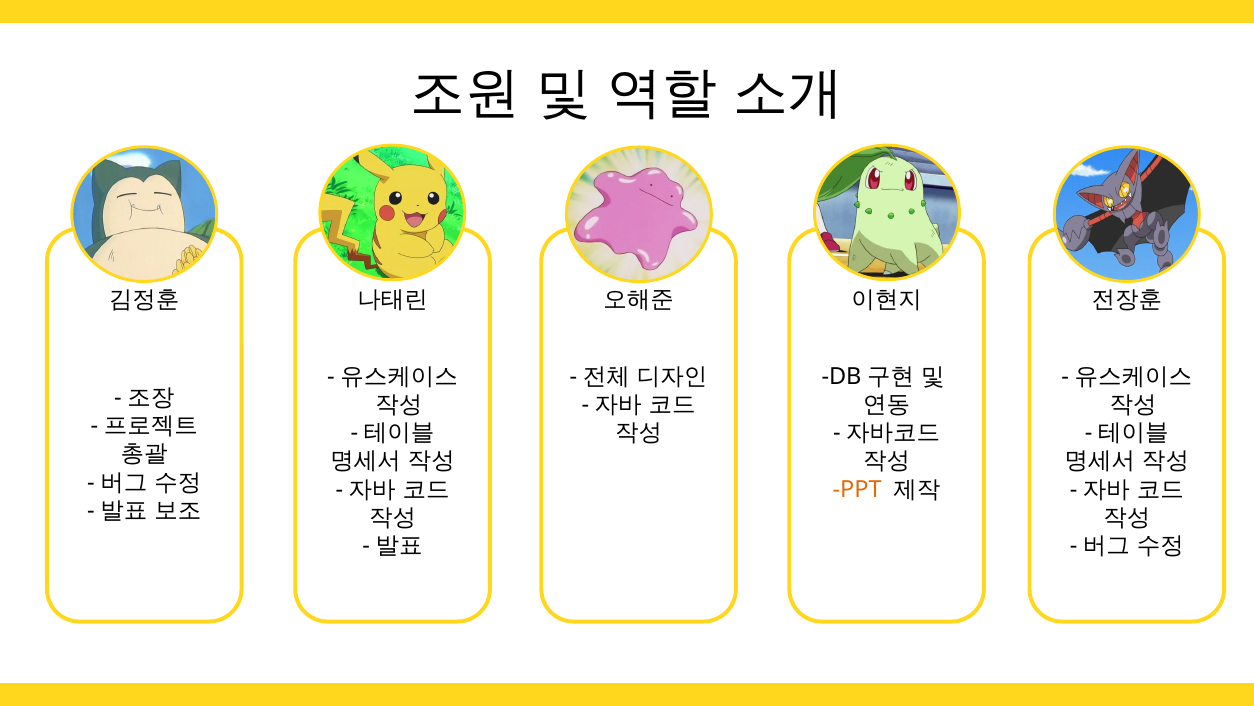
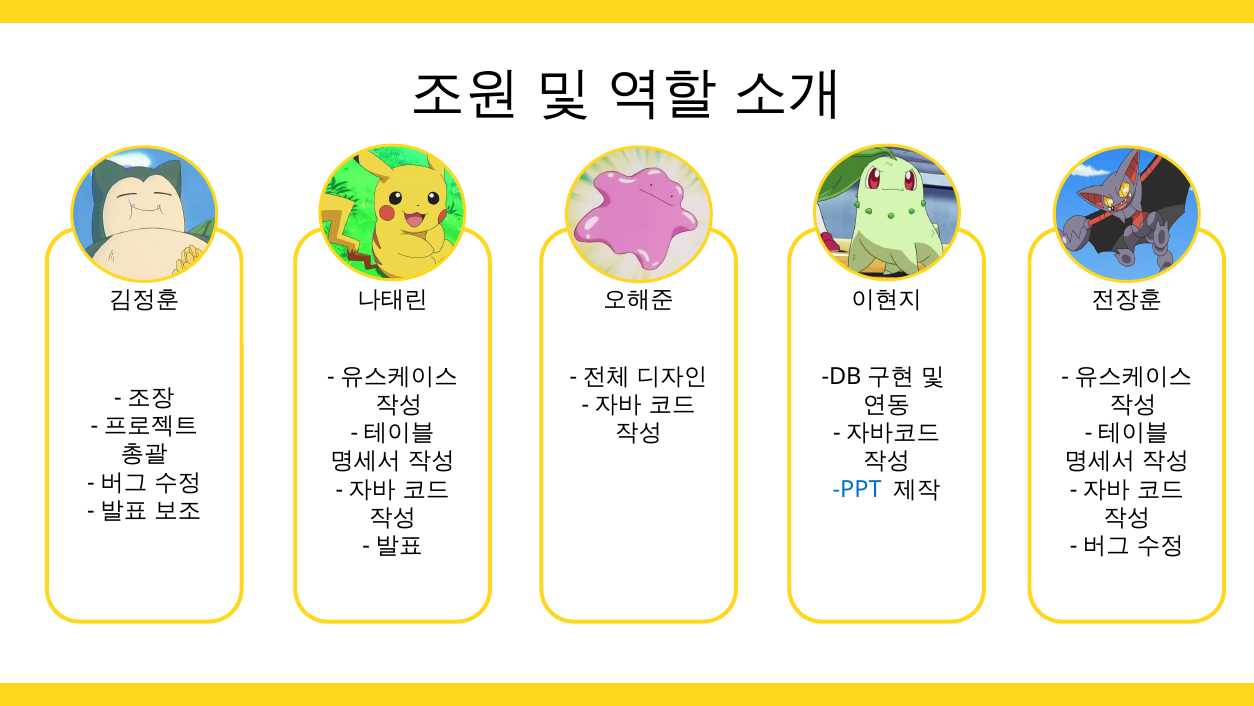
PPT colour: orange -> blue
